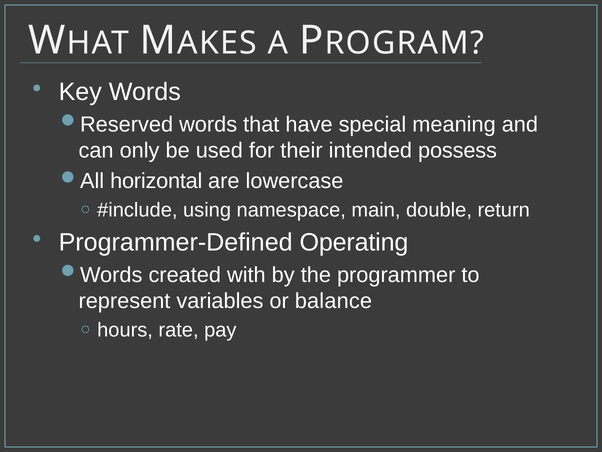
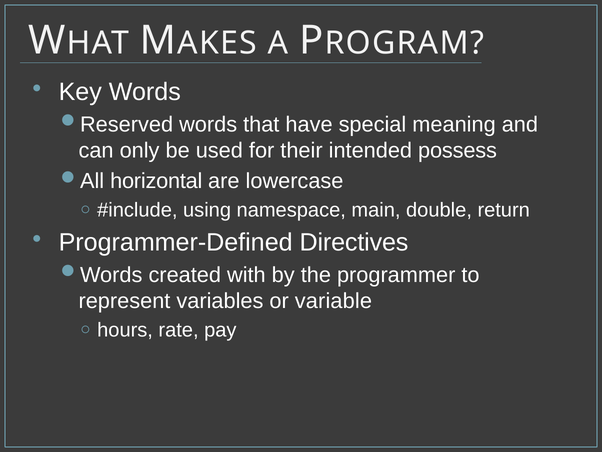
Operating: Operating -> Directives
balance: balance -> variable
